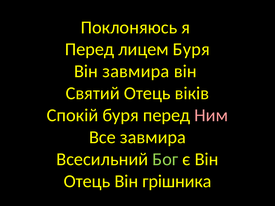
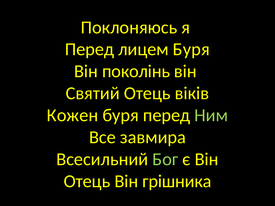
Він завмира: завмира -> поколінь
Спокій: Спокій -> Кожен
Ним colour: pink -> light green
